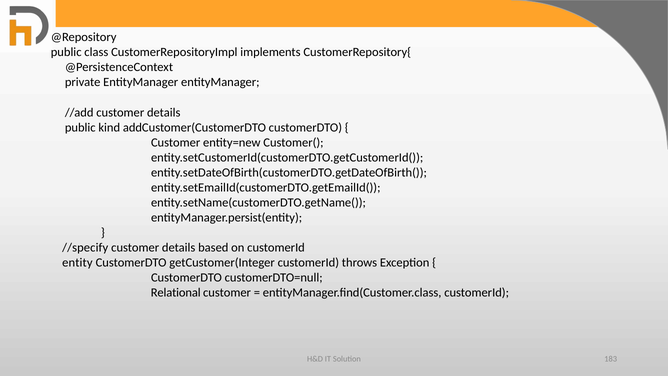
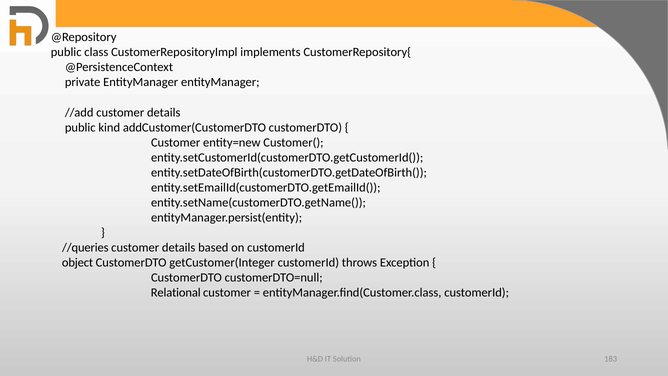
//specify: //specify -> //queries
entity: entity -> object
